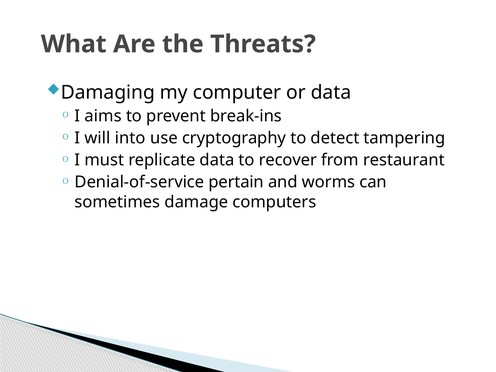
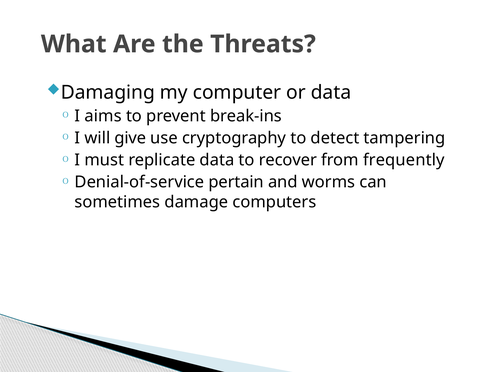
into: into -> give
restaurant: restaurant -> frequently
